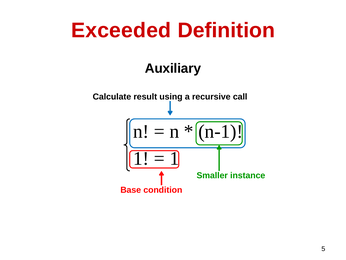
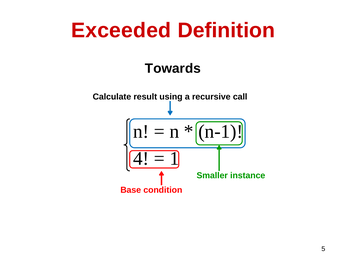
Auxiliary: Auxiliary -> Towards
1 at (141, 158): 1 -> 4
